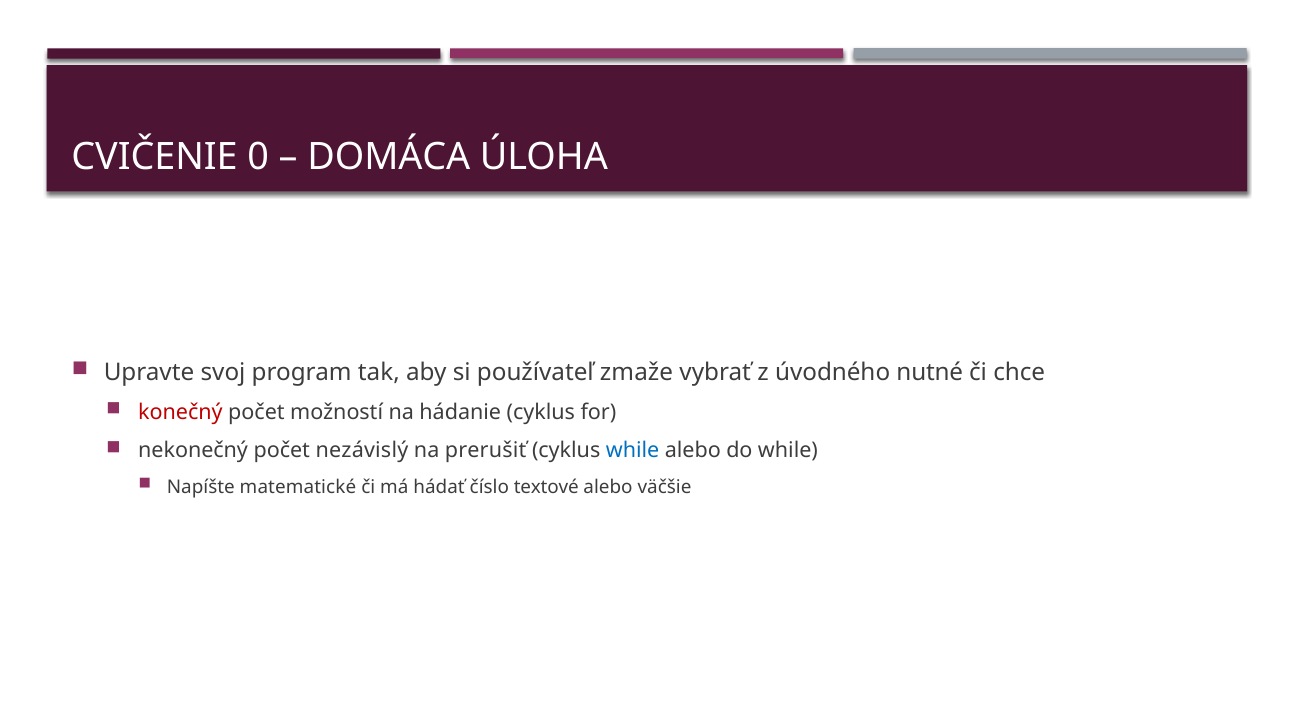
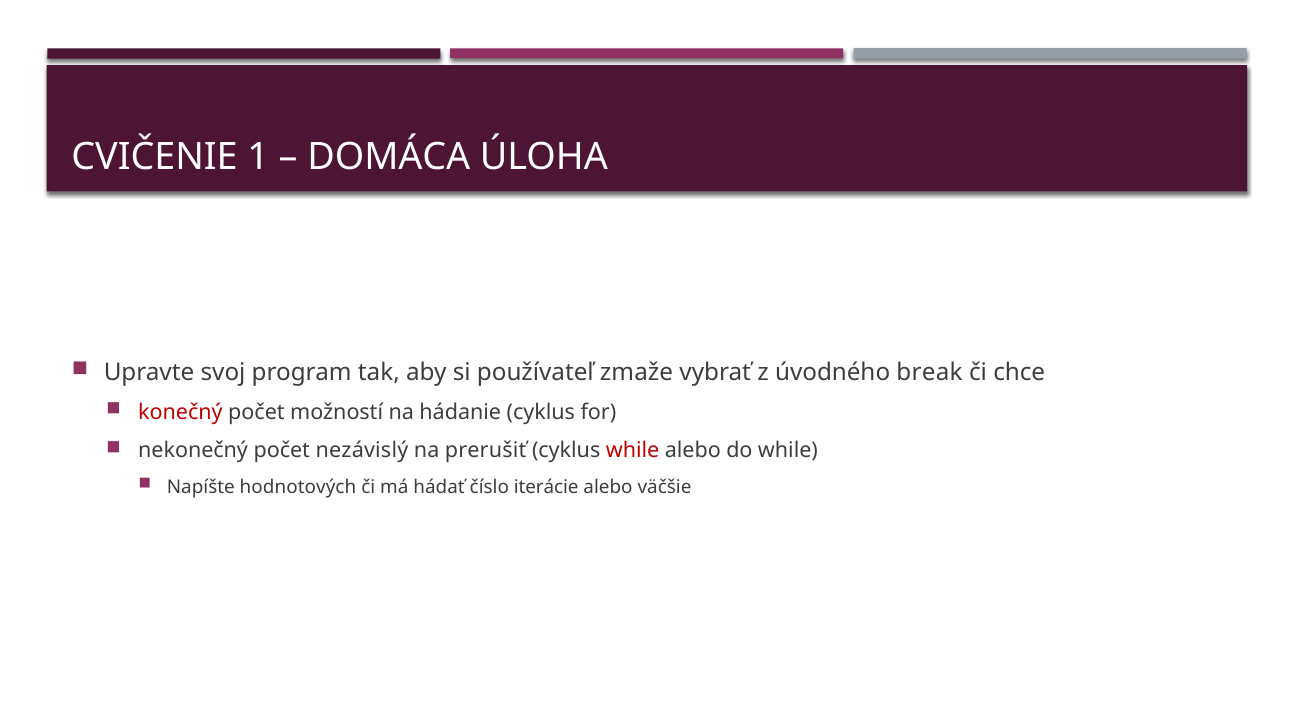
0: 0 -> 1
nutné: nutné -> break
while at (633, 451) colour: blue -> red
matematické: matematické -> hodnotových
textové: textové -> iterácie
